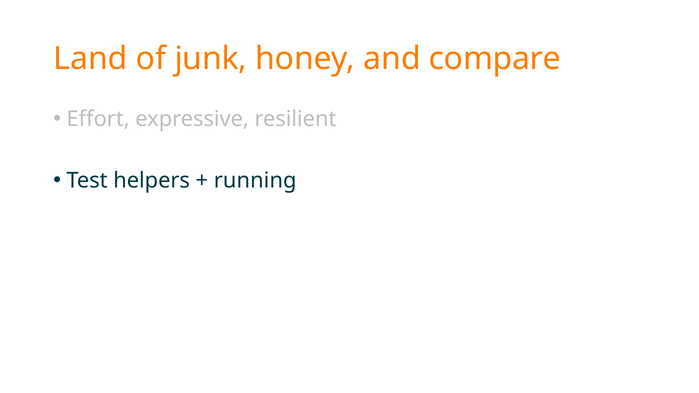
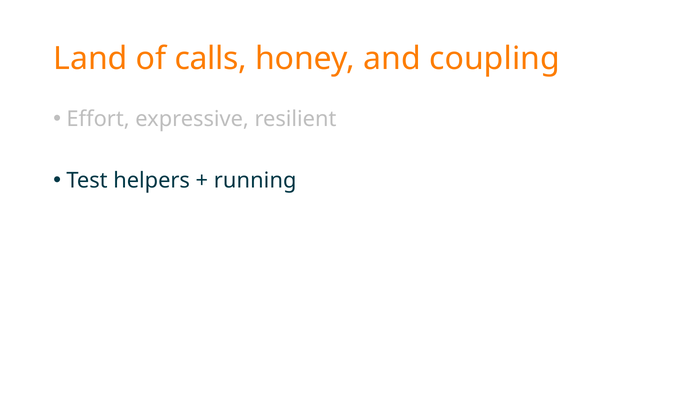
junk: junk -> calls
compare: compare -> coupling
